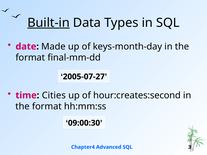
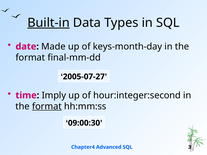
Cities: Cities -> Imply
hour:creates:second: hour:creates:second -> hour:integer:second
format at (47, 107) underline: none -> present
